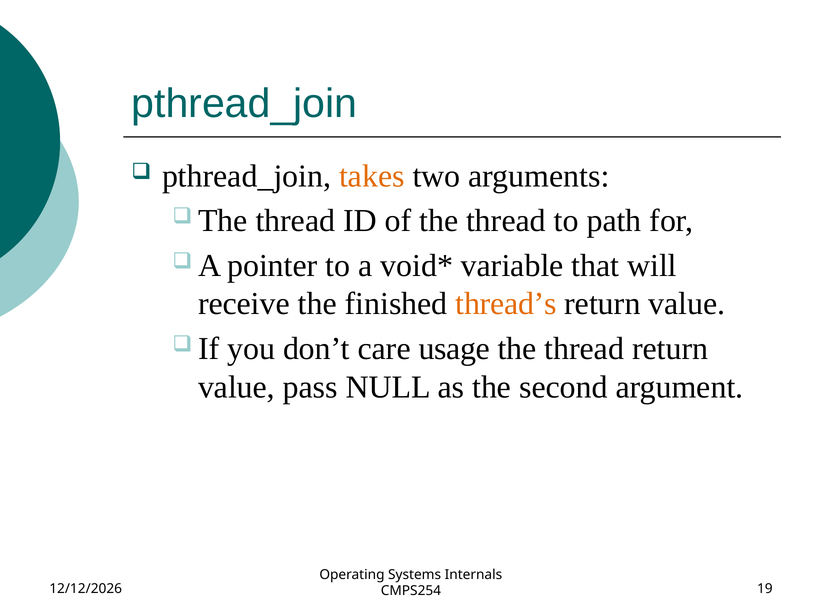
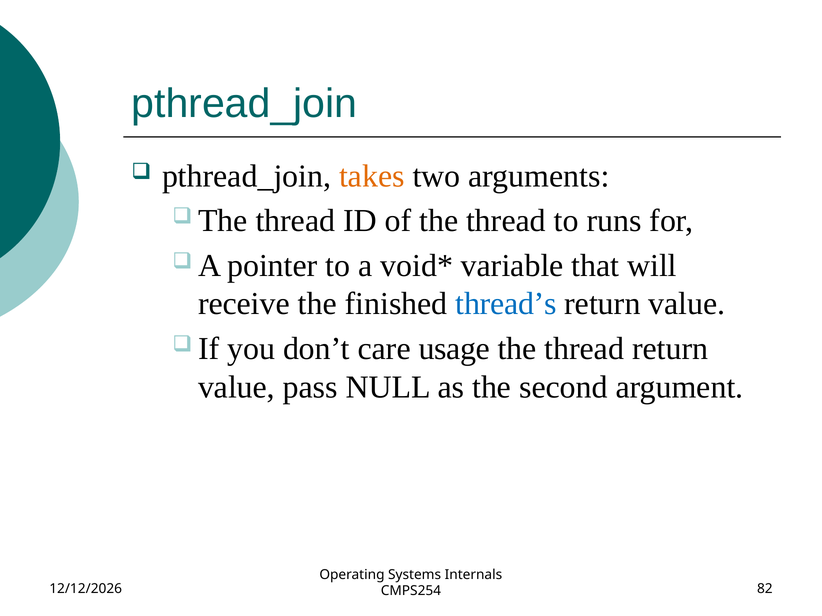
path: path -> runs
thread’s colour: orange -> blue
19: 19 -> 82
